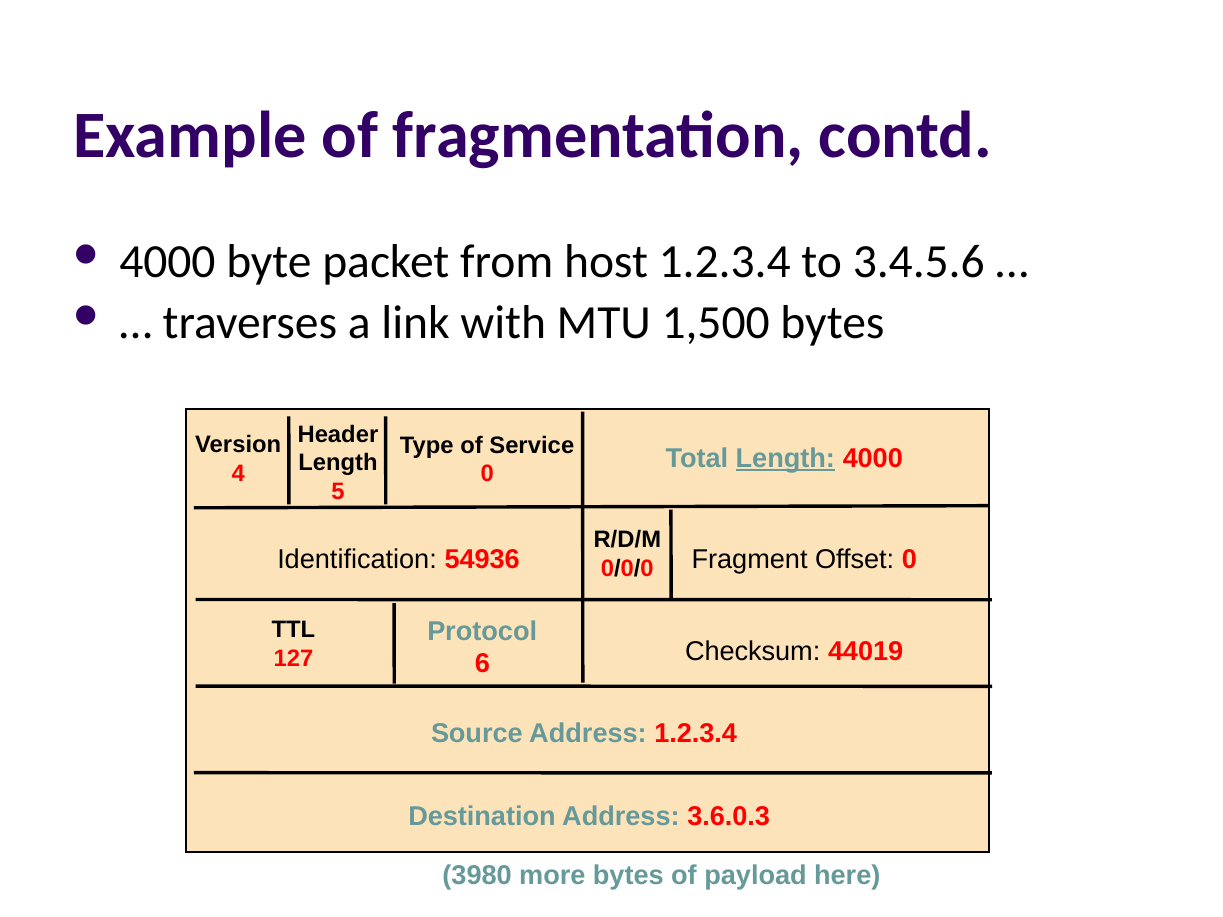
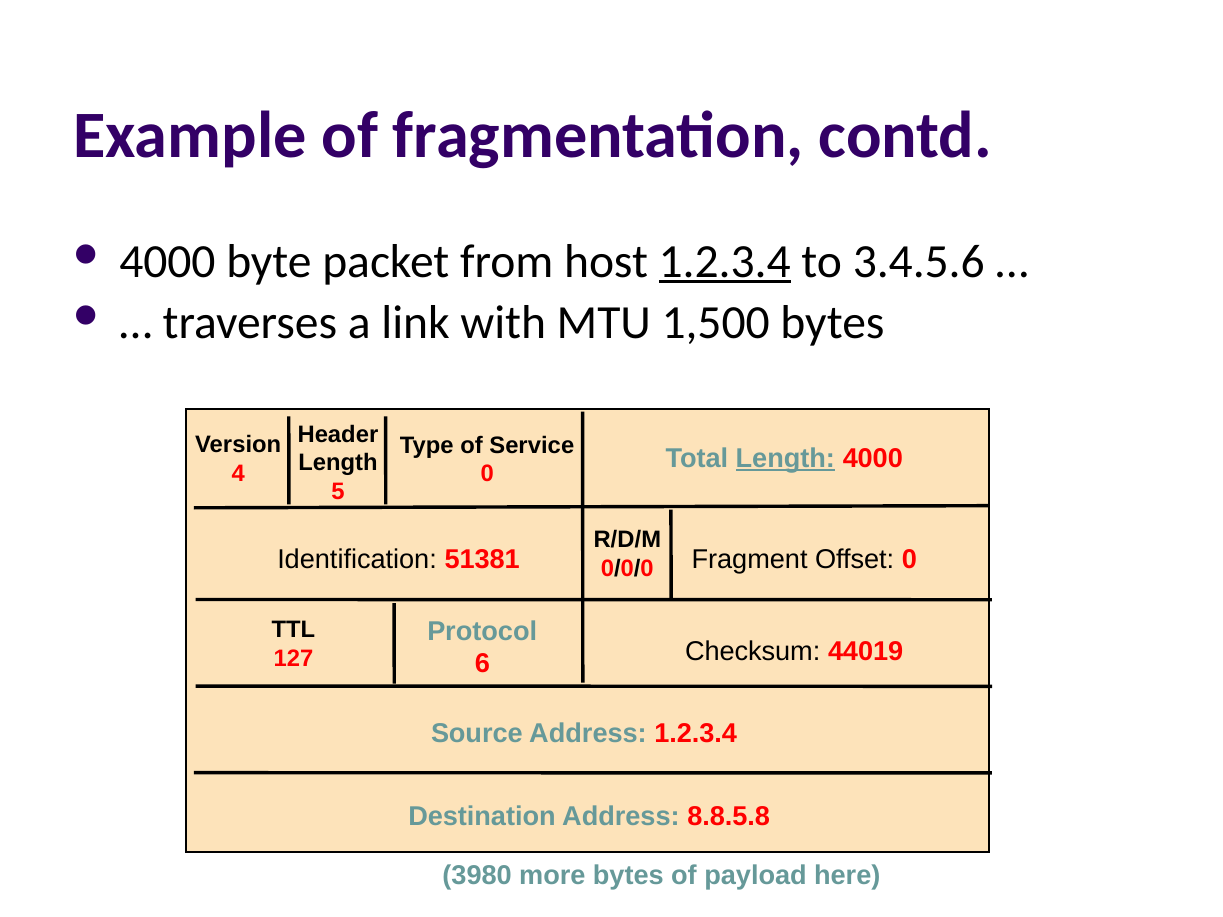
1.2.3.4 at (725, 261) underline: none -> present
54936: 54936 -> 51381
3.6.0.3: 3.6.0.3 -> 8.8.5.8
